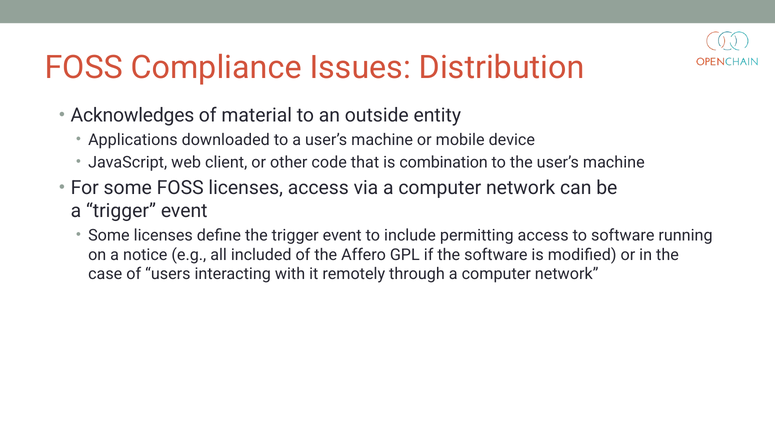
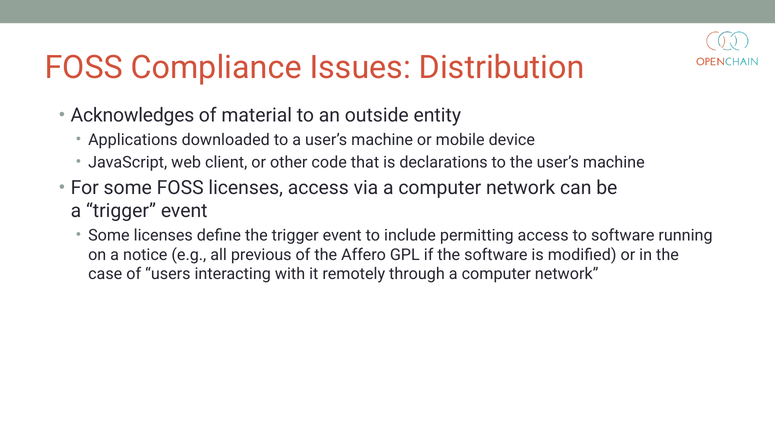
combination: combination -> declarations
included: included -> previous
